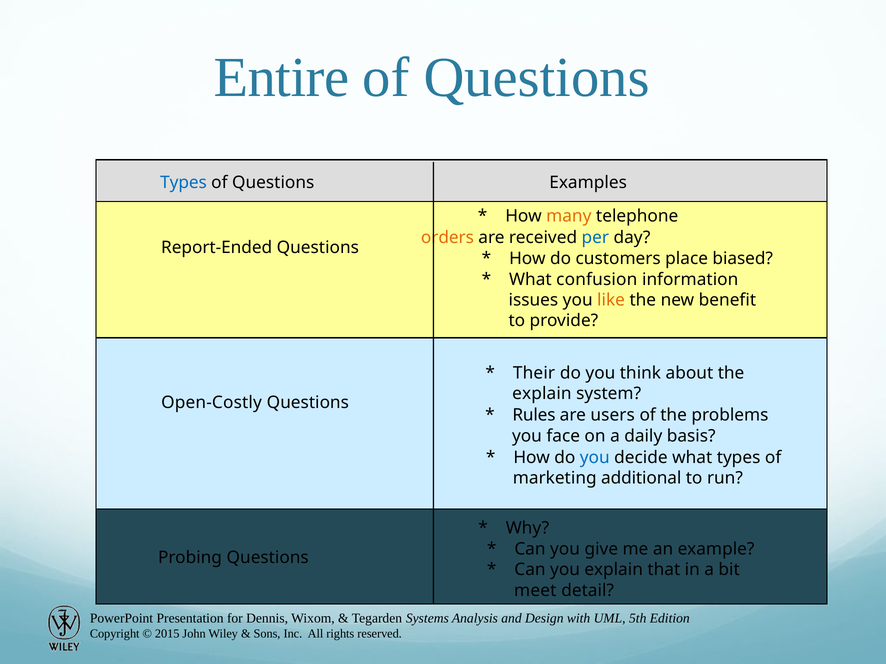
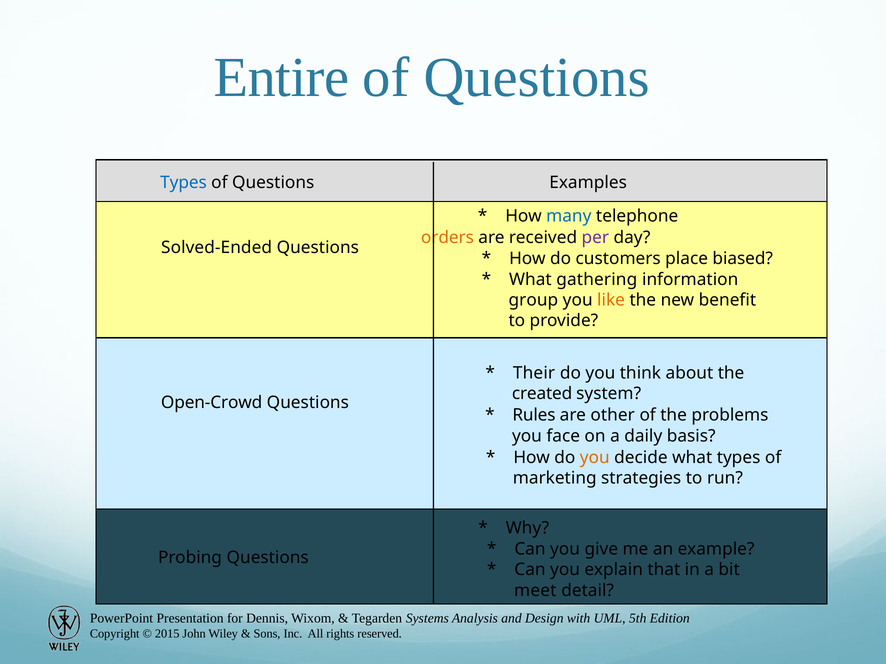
many colour: orange -> blue
per colour: blue -> purple
Report-Ended: Report-Ended -> Solved-Ended
confusion: confusion -> gathering
issues: issues -> group
explain at (542, 394): explain -> created
Open-Costly: Open-Costly -> Open-Crowd
users: users -> other
you at (595, 458) colour: blue -> orange
additional: additional -> strategies
